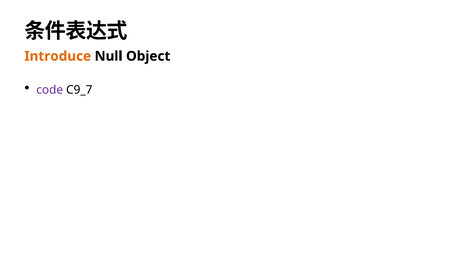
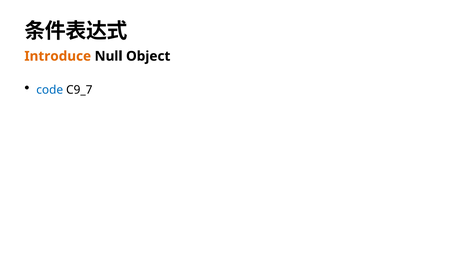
code colour: purple -> blue
